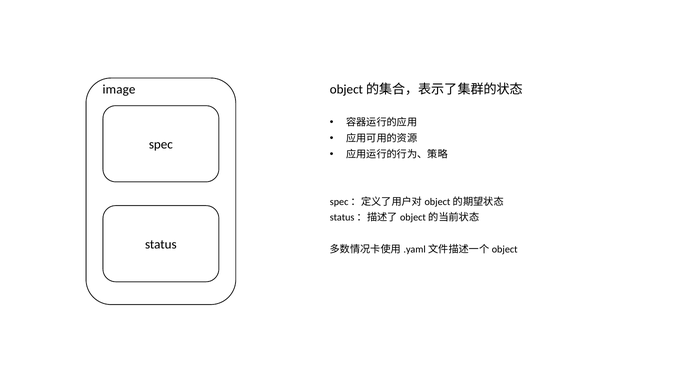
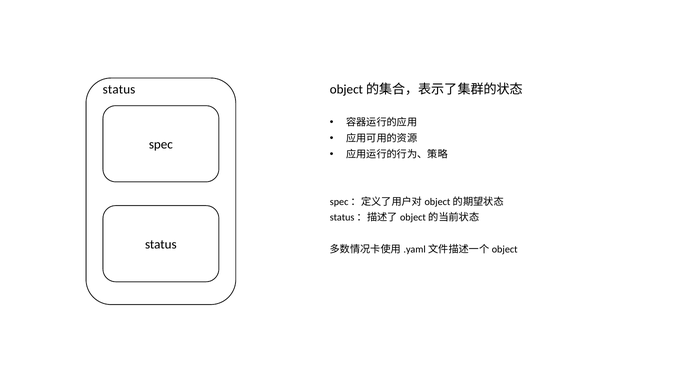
image at (119, 89): image -> status
